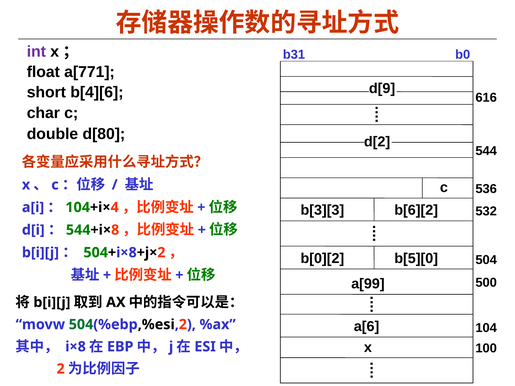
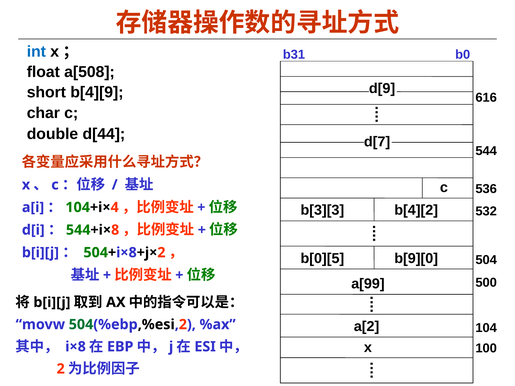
int colour: purple -> blue
a[771: a[771 -> a[508
b[4][6: b[4][6 -> b[4][9
d[80: d[80 -> d[44
d[2: d[2 -> d[7
b[6][2: b[6][2 -> b[4][2
b[0][2: b[0][2 -> b[0][5
b[5][0: b[5][0 -> b[9][0
a[6: a[6 -> a[2
